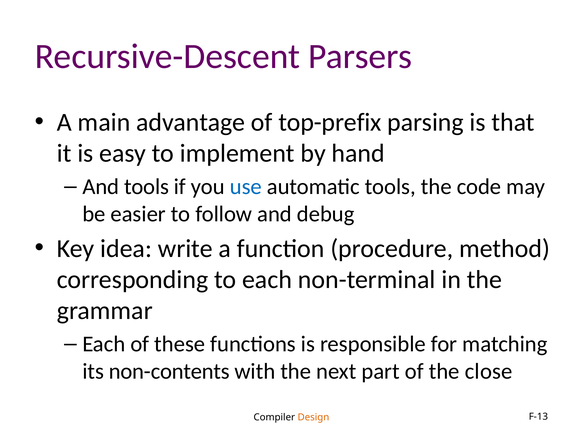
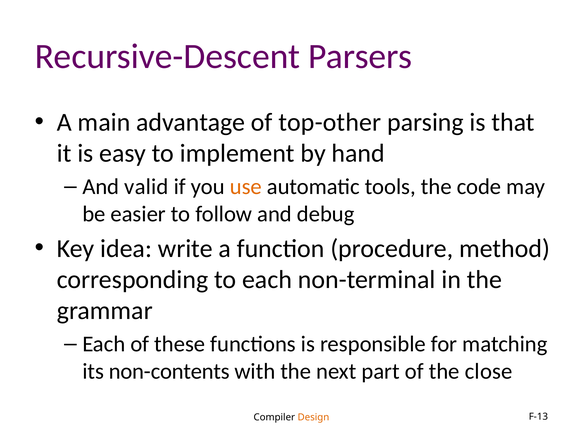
top-prefix: top-prefix -> top-other
And tools: tools -> valid
use colour: blue -> orange
